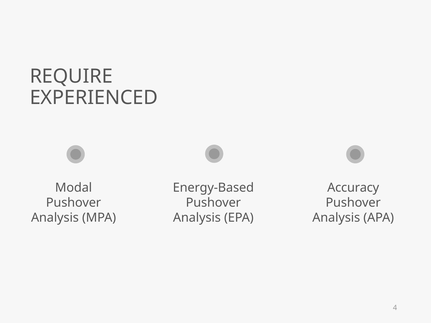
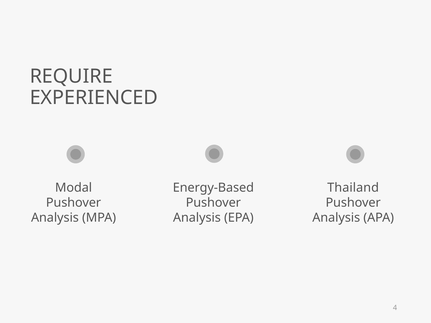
Accuracy: Accuracy -> Thailand
